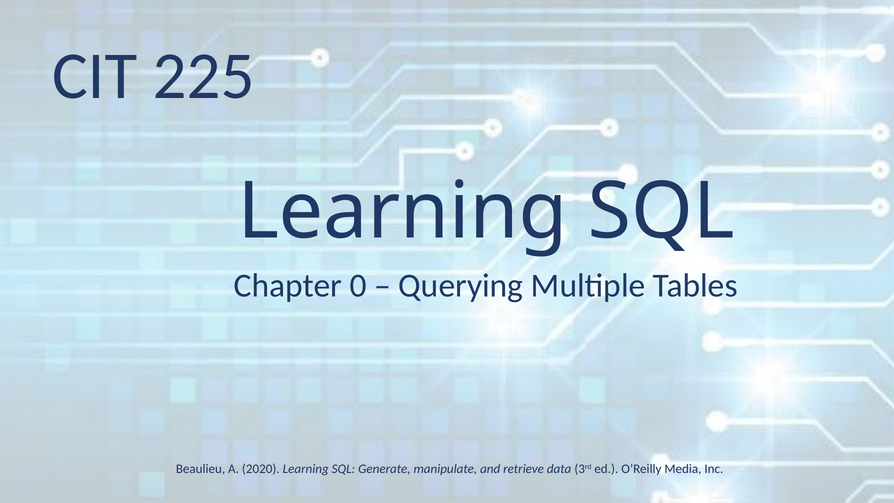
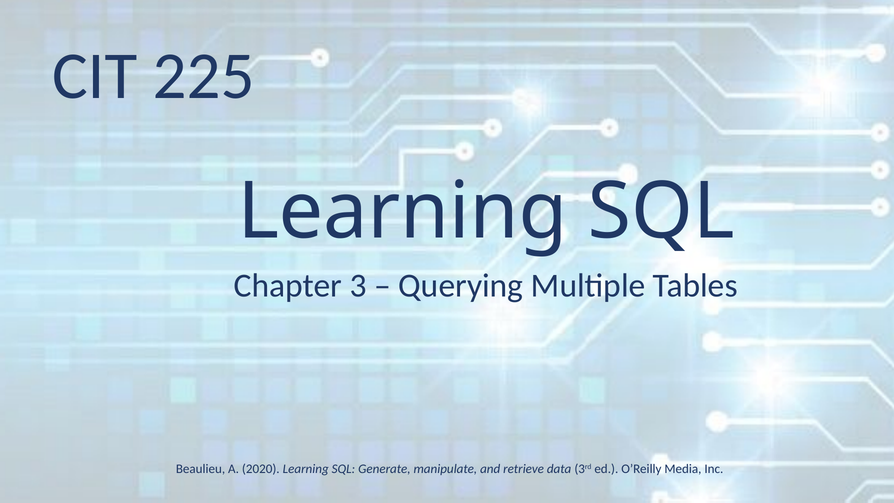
0: 0 -> 3
